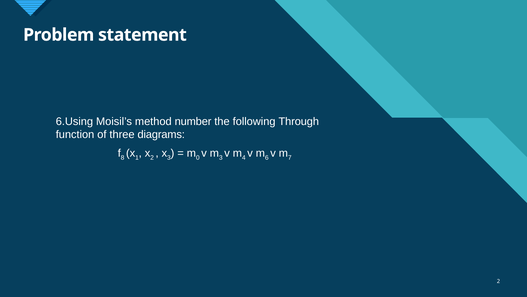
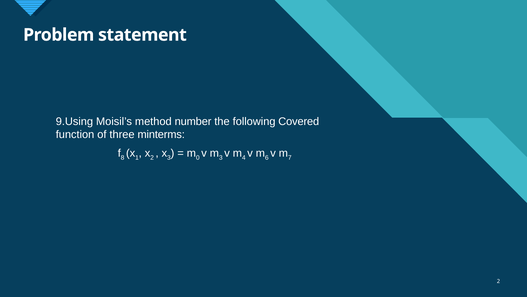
6.Using: 6.Using -> 9.Using
Through: Through -> Covered
diagrams: diagrams -> minterms
